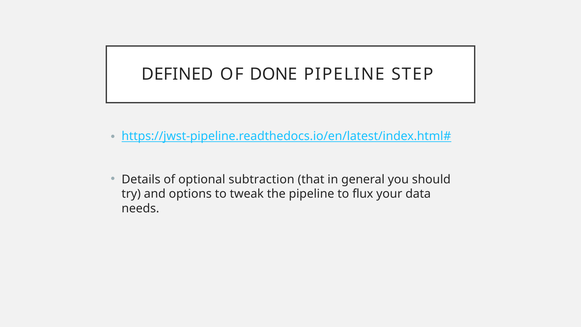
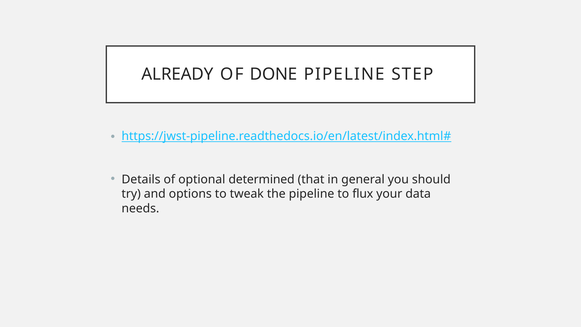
DEFINED: DEFINED -> ALREADY
subtraction: subtraction -> determined
